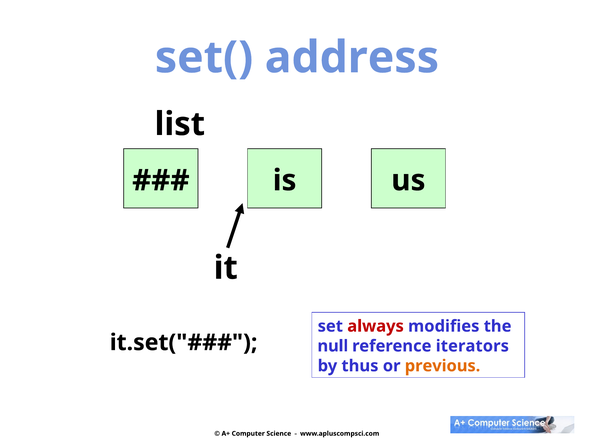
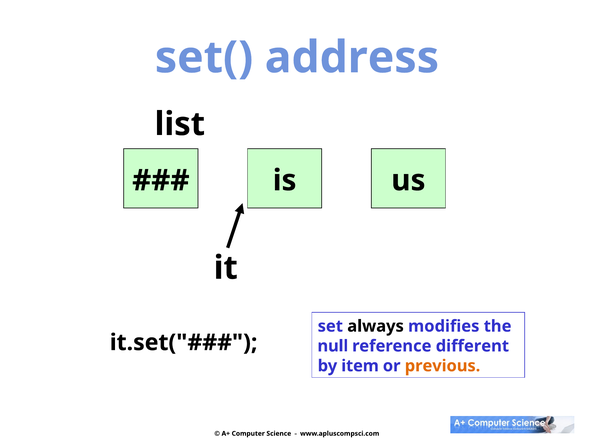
always colour: red -> black
iterators: iterators -> different
thus: thus -> item
